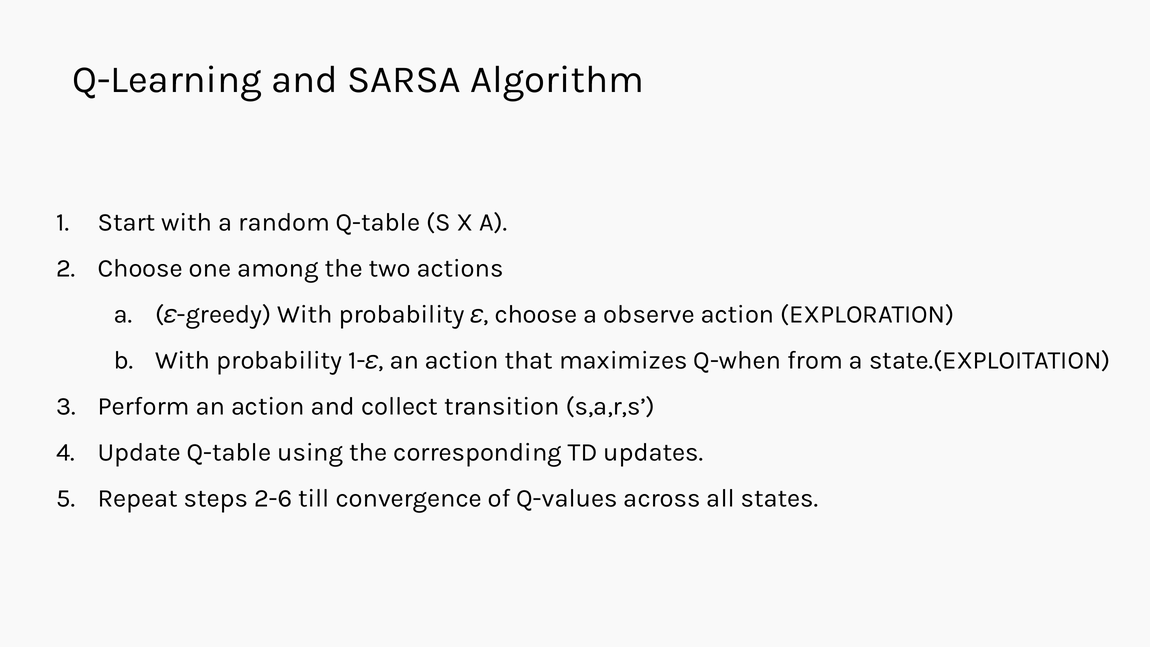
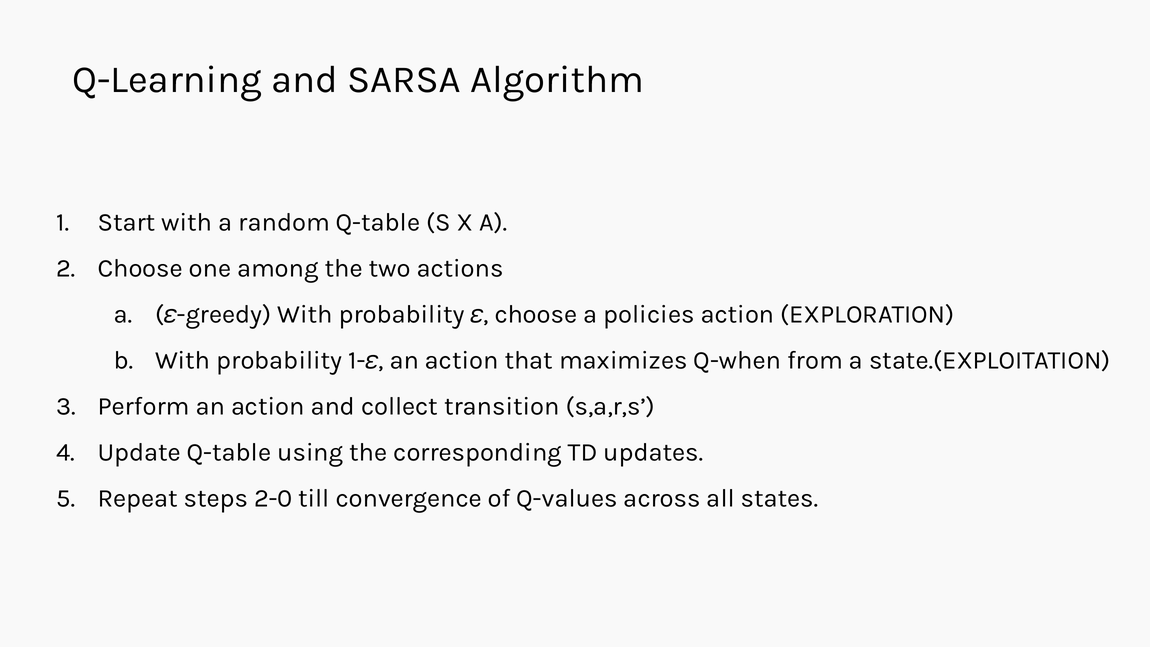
observe: observe -> policies
2-6: 2-6 -> 2-0
